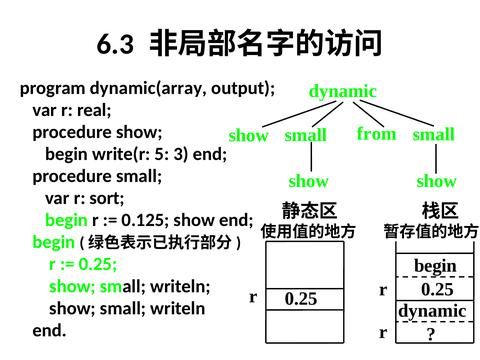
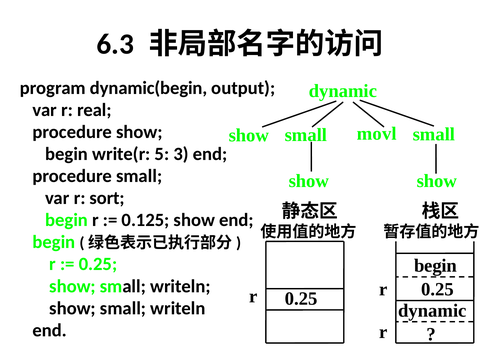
dynamic(array: dynamic(array -> dynamic(begin
from: from -> movl
